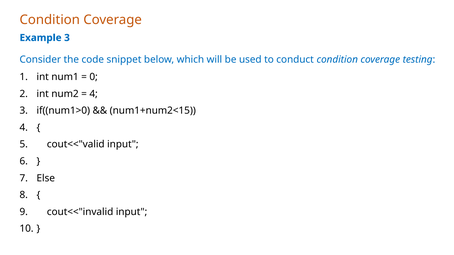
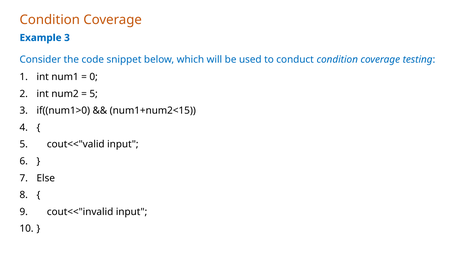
4 at (94, 94): 4 -> 5
